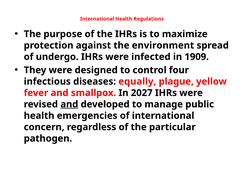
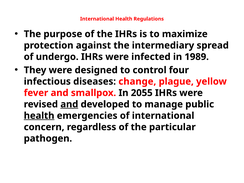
environment: environment -> intermediary
1909: 1909 -> 1989
equally: equally -> change
2027: 2027 -> 2055
health at (39, 116) underline: none -> present
